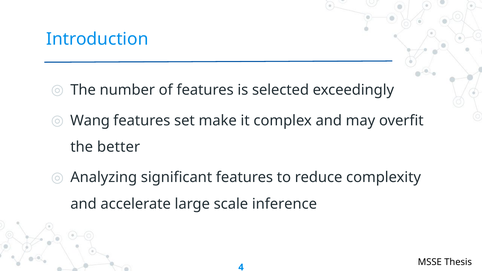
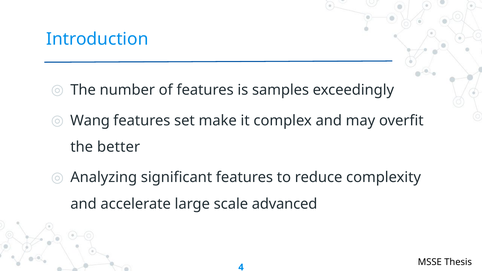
selected: selected -> samples
inference: inference -> advanced
